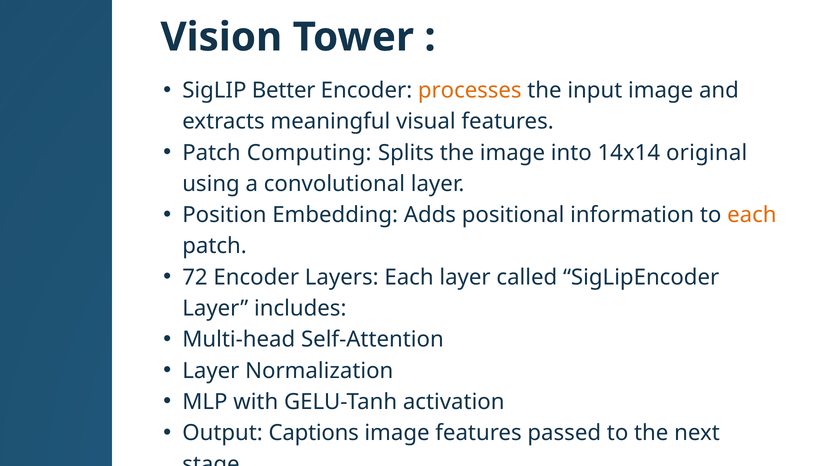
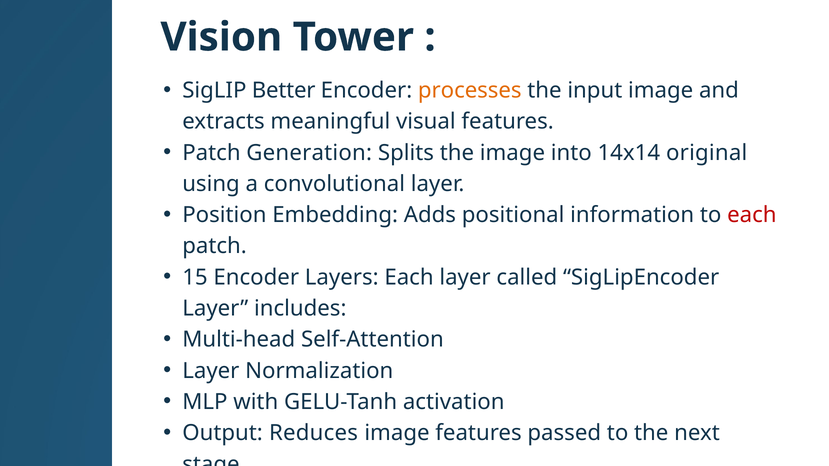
Computing: Computing -> Generation
each at (752, 215) colour: orange -> red
72: 72 -> 15
Captions: Captions -> Reduces
